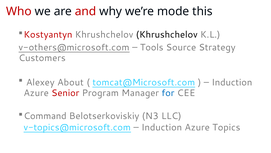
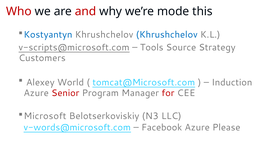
Kostyantyn colour: red -> blue
Khrushchelov at (167, 35) colour: black -> blue
v-others@microsoft.com: v-others@microsoft.com -> v-scripts@microsoft.com
About: About -> World
for colour: blue -> red
Command: Command -> Microsoft
v-topics@microsoft.com: v-topics@microsoft.com -> v-words@microsoft.com
Induction at (162, 127): Induction -> Facebook
Topics: Topics -> Please
